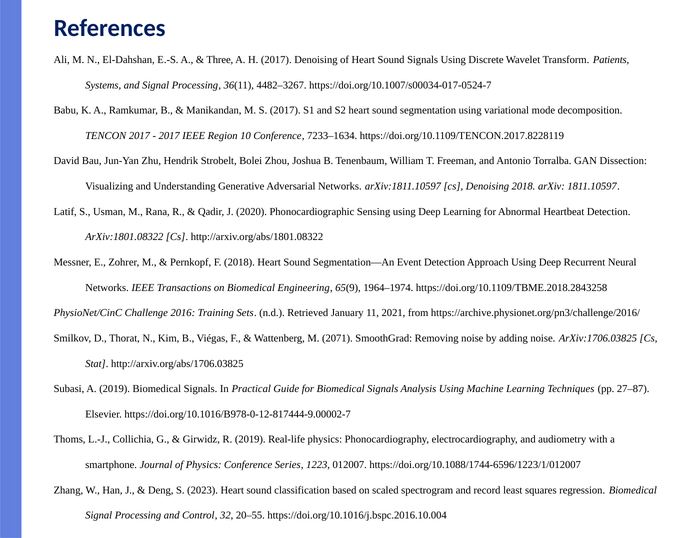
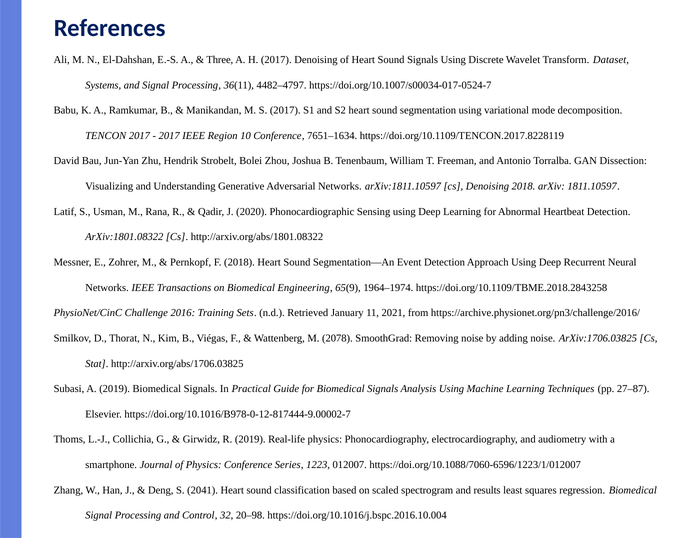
Patients: Patients -> Dataset
4482–3267: 4482–3267 -> 4482–4797
7233–1634: 7233–1634 -> 7651–1634
2071: 2071 -> 2078
https://doi.org/10.1088/1744-6596/1223/1/012007: https://doi.org/10.1088/1744-6596/1223/1/012007 -> https://doi.org/10.1088/7060-6596/1223/1/012007
2023: 2023 -> 2041
record: record -> results
20–55: 20–55 -> 20–98
